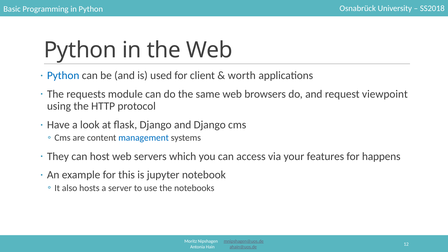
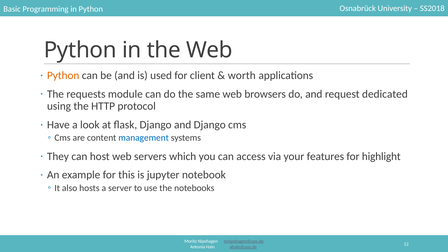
Python at (63, 75) colour: blue -> orange
viewpoint: viewpoint -> dedicated
happens: happens -> highlight
